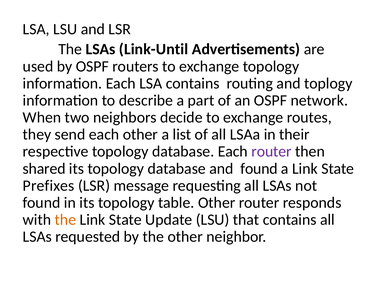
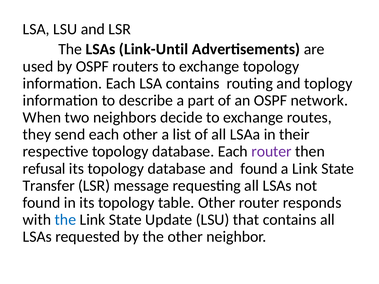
shared: shared -> refusal
Prefixes: Prefixes -> Transfer
the at (65, 220) colour: orange -> blue
